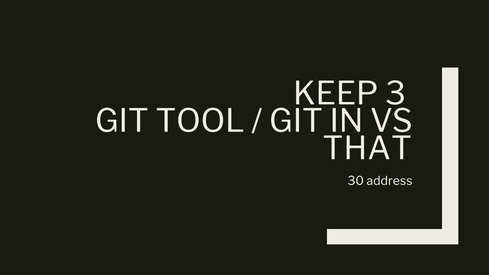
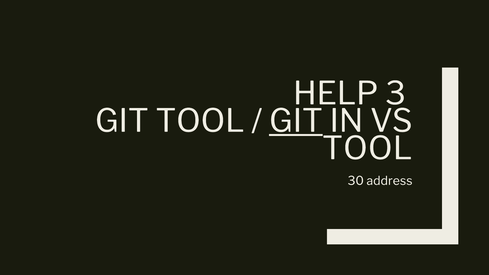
KEEP: KEEP -> HELP
GIT at (296, 121) underline: none -> present
THAT at (367, 149): THAT -> TOOL
